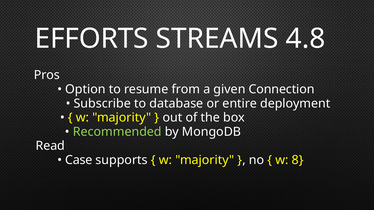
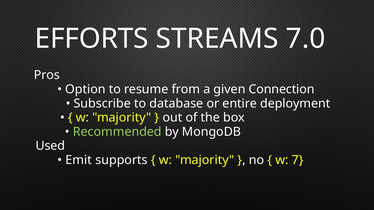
4.8: 4.8 -> 7.0
Read: Read -> Used
Case: Case -> Emit
8: 8 -> 7
